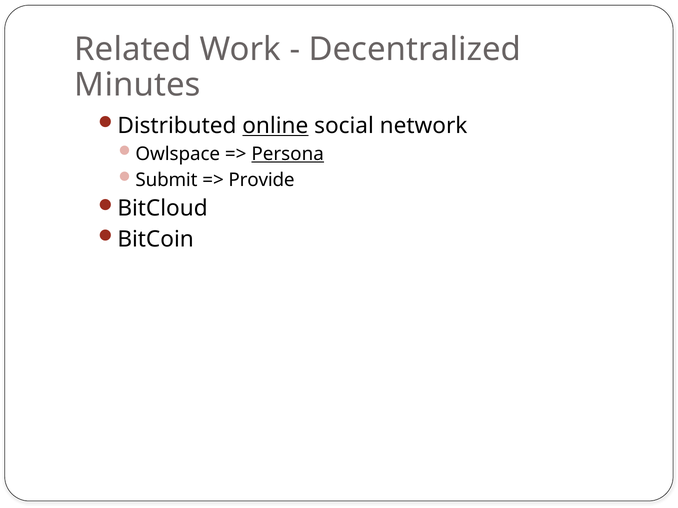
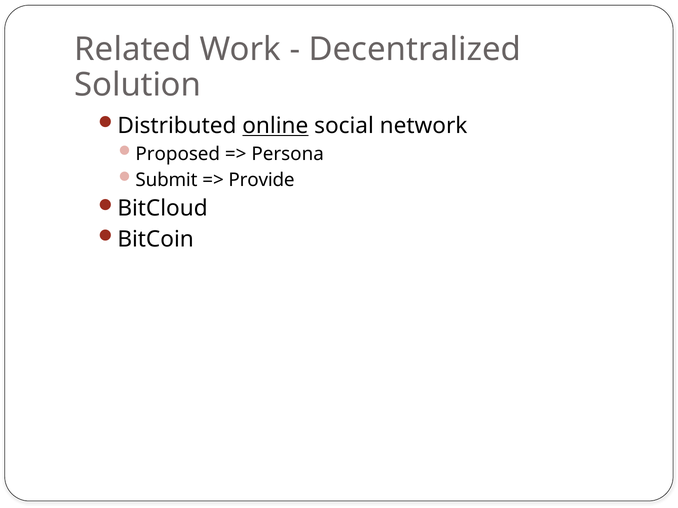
Minutes: Minutes -> Solution
Owlspace: Owlspace -> Proposed
Persona underline: present -> none
